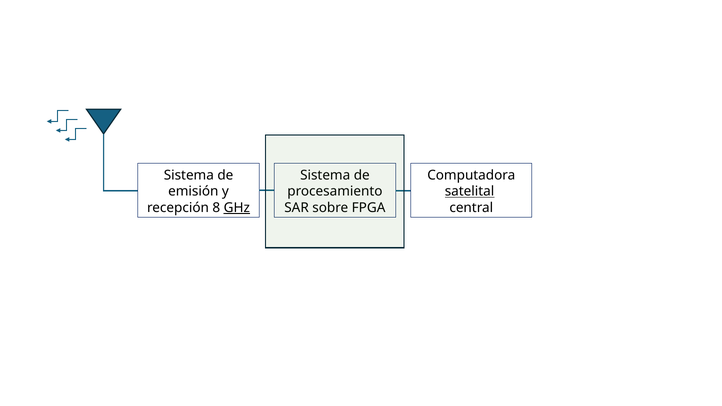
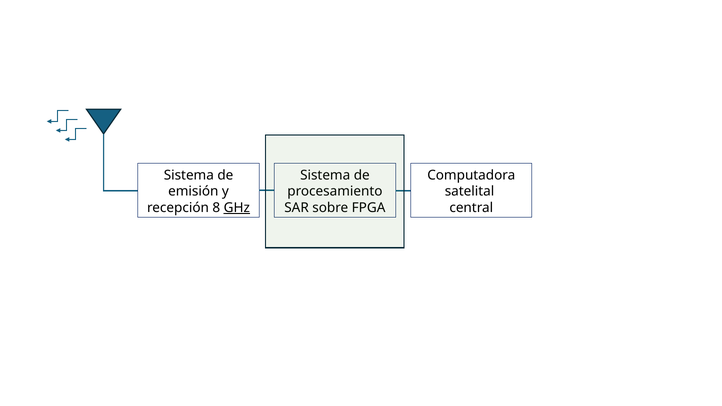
satelital underline: present -> none
